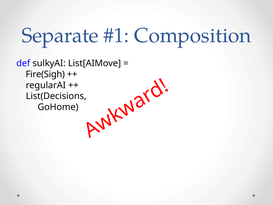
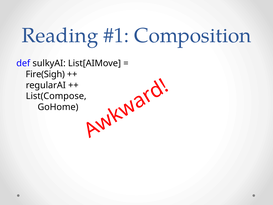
Separate: Separate -> Reading
List(Decisions: List(Decisions -> List(Compose
